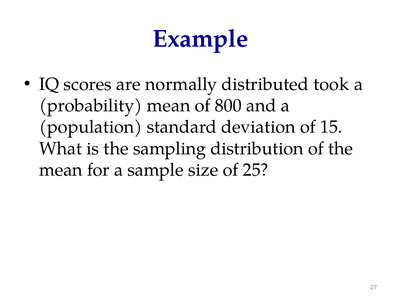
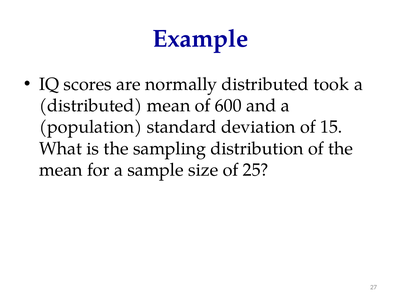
probability at (91, 106): probability -> distributed
800: 800 -> 600
